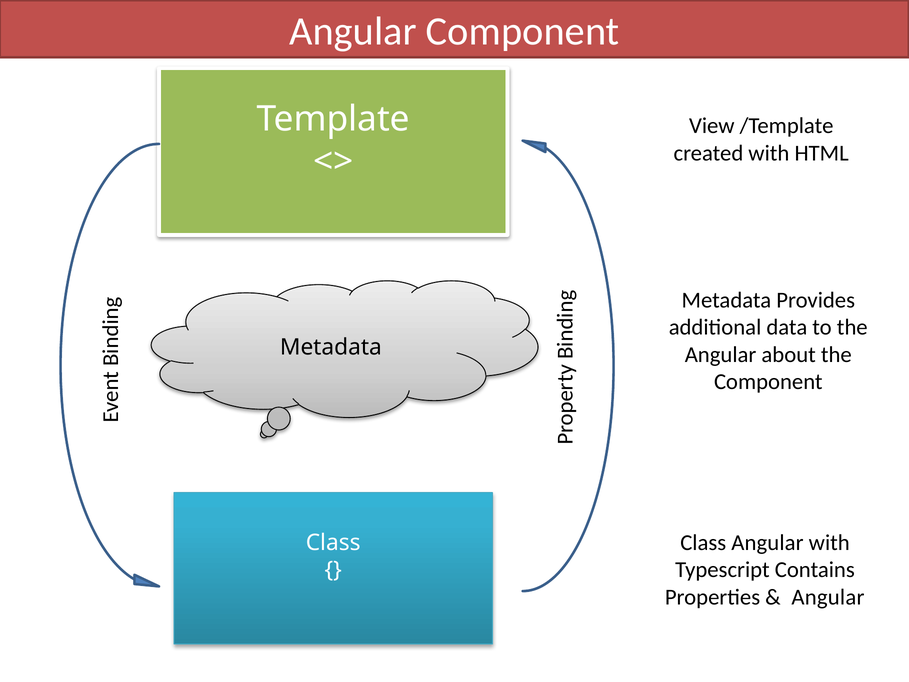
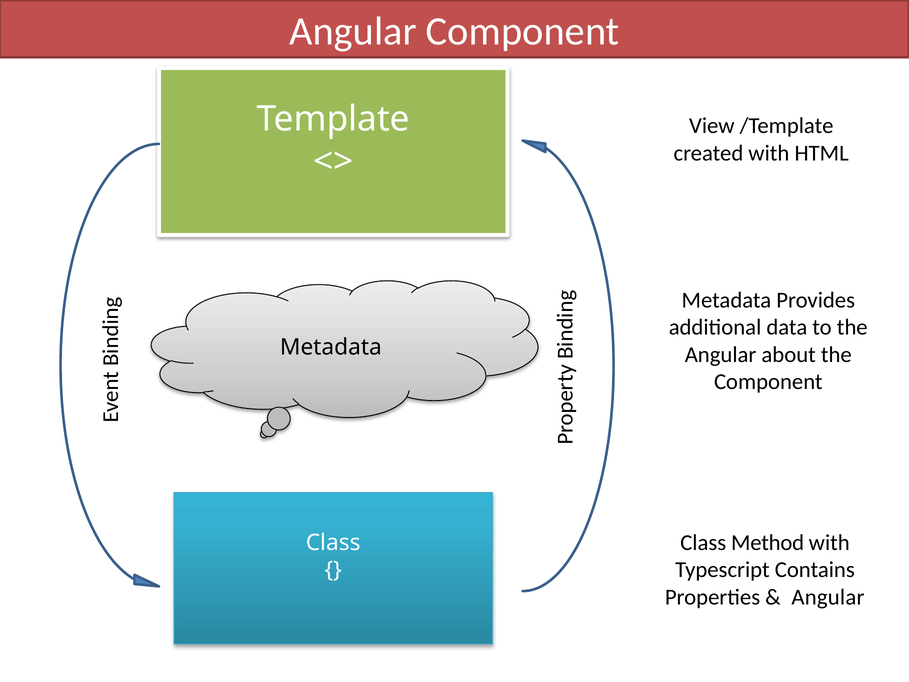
Class Angular: Angular -> Method
